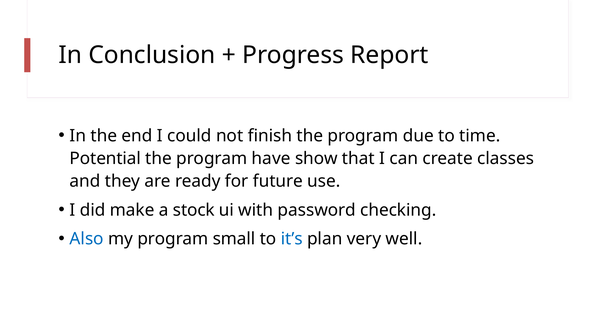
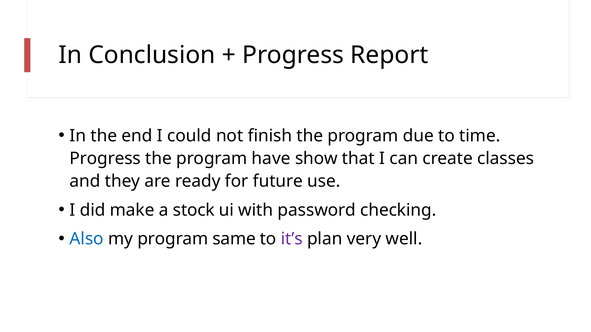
Potential at (105, 159): Potential -> Progress
small: small -> same
it’s colour: blue -> purple
